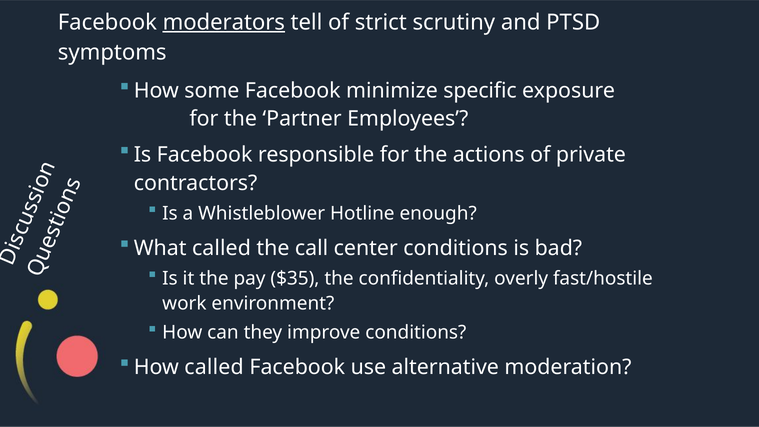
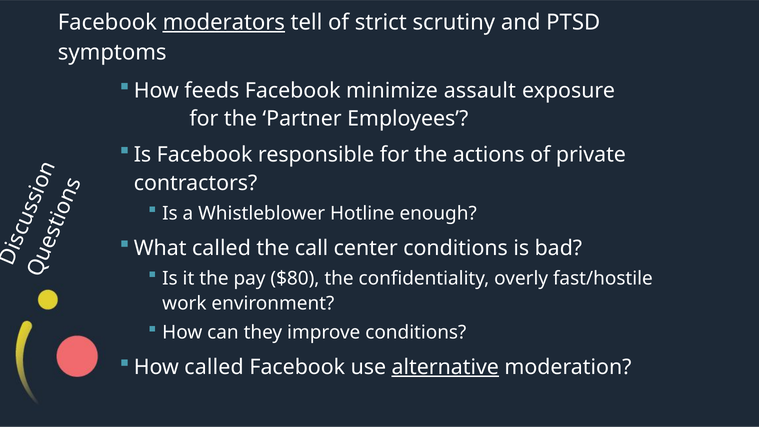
some: some -> feeds
specific: specific -> assault
$35: $35 -> $80
alternative underline: none -> present
